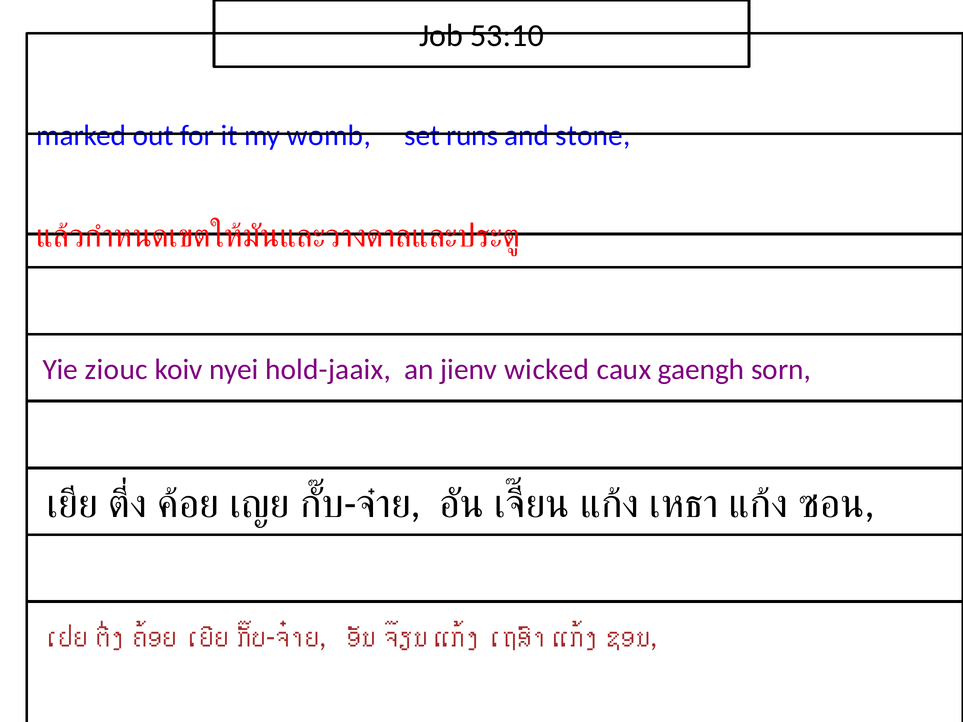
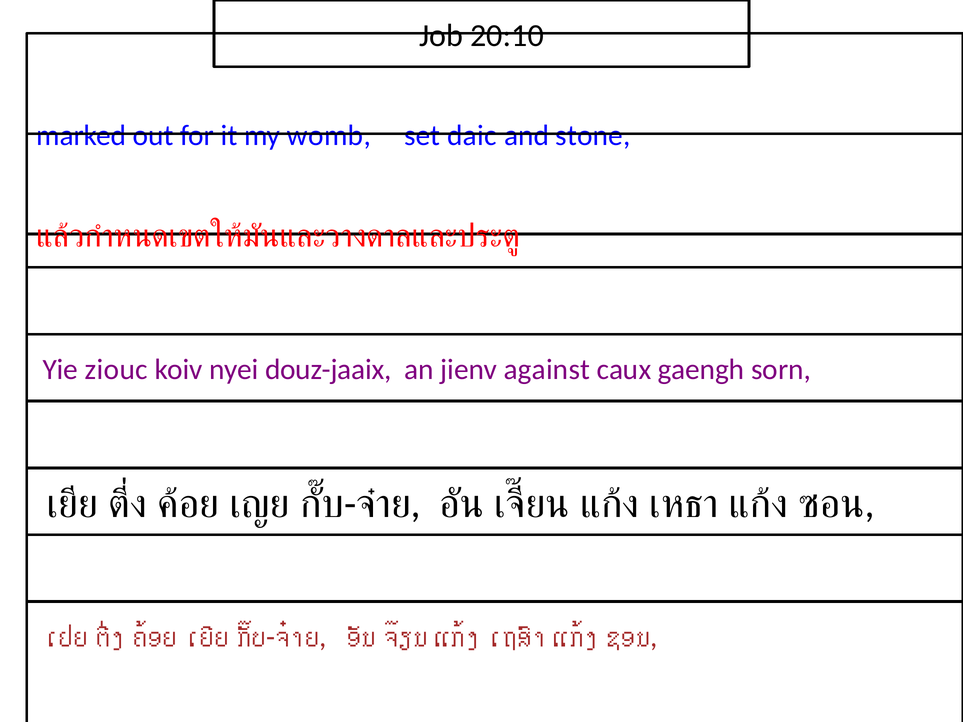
53:10: 53:10 -> 20:10
runs: runs -> daic
hold-jaaix: hold-jaaix -> douz-jaaix
wicked: wicked -> against
